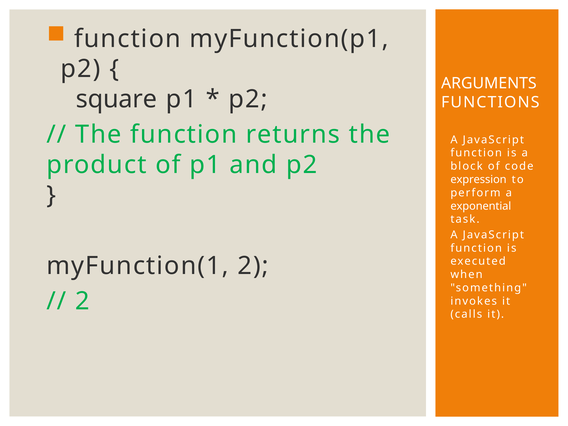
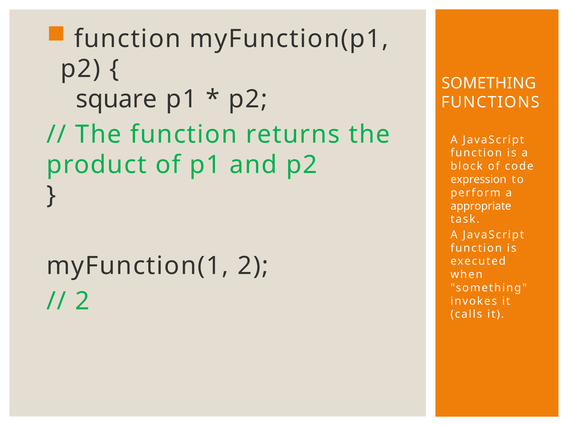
ARGUMENTS at (489, 83): ARGUMENTS -> SOMETHING
exponential: exponential -> appropriate
